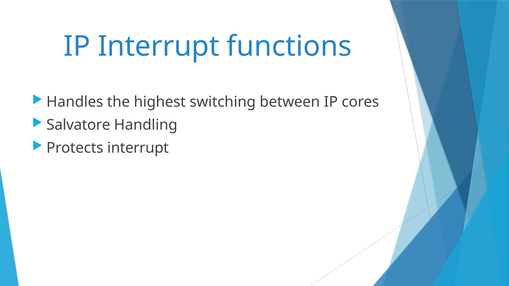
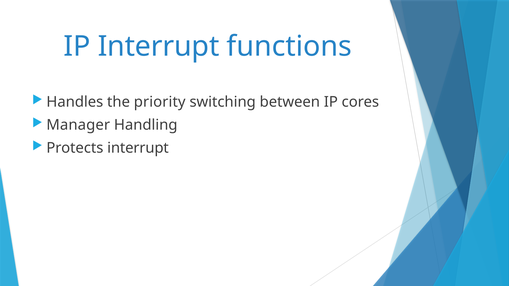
highest: highest -> priority
Salvatore: Salvatore -> Manager
